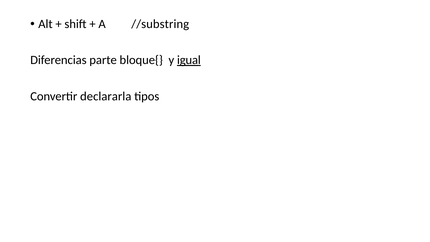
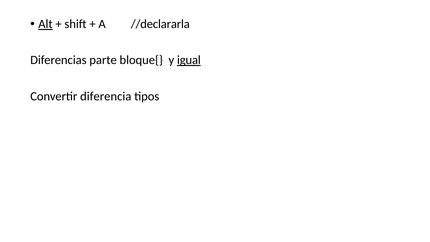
Alt underline: none -> present
//substring: //substring -> //declararla
declararla: declararla -> diferencia
